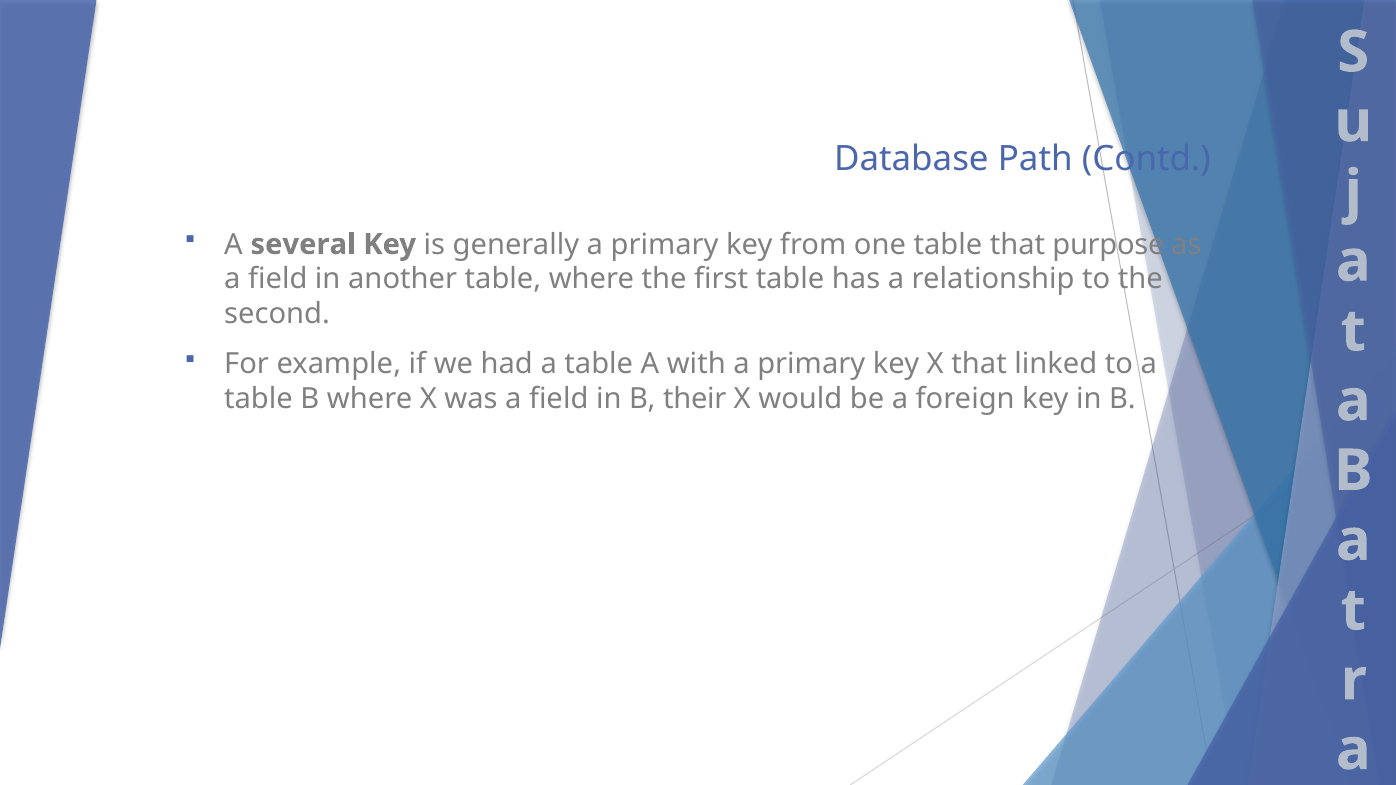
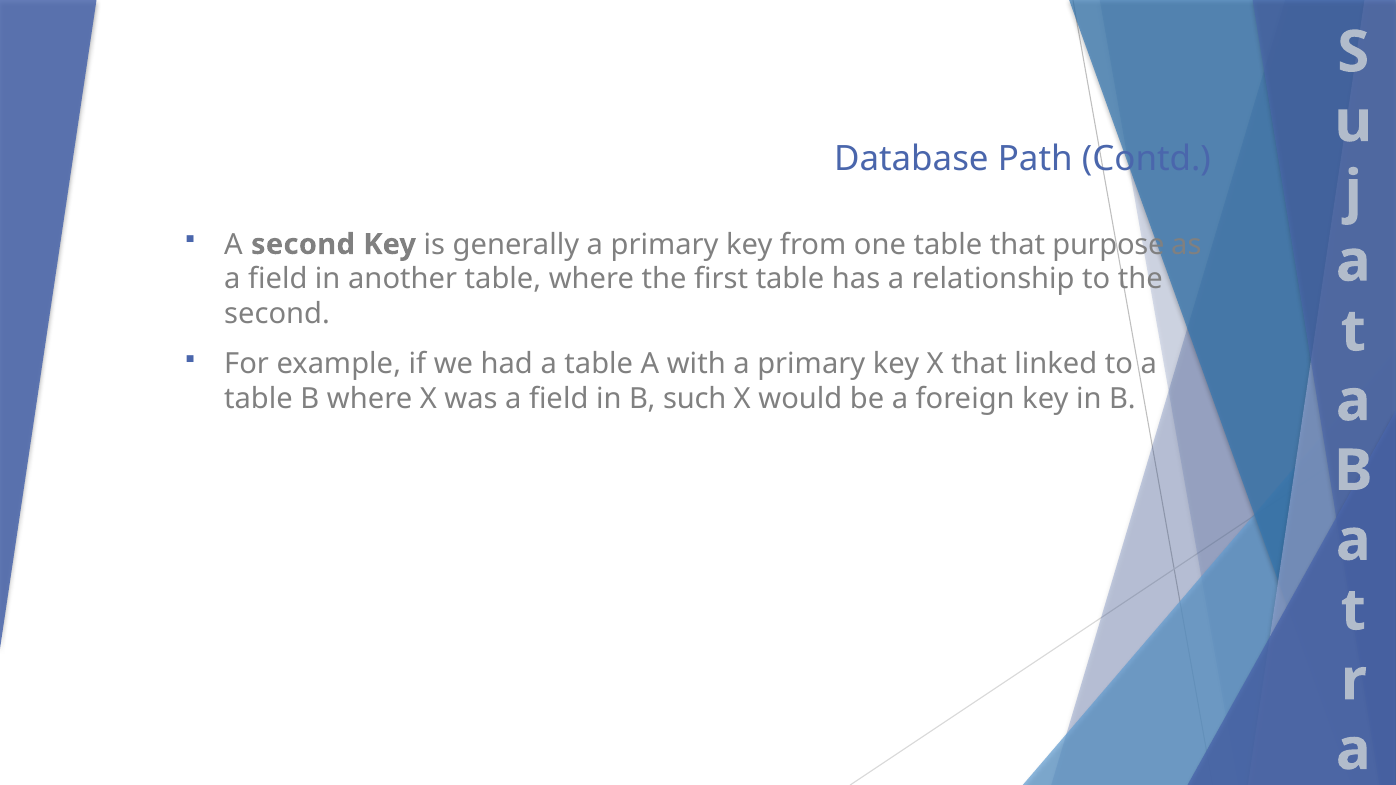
A several: several -> second
their: their -> such
